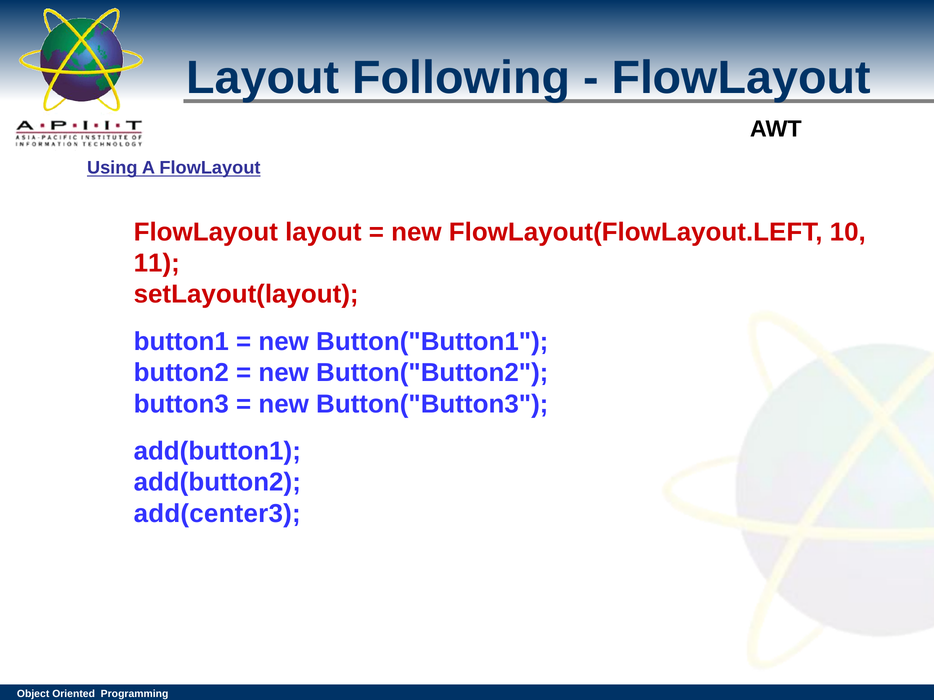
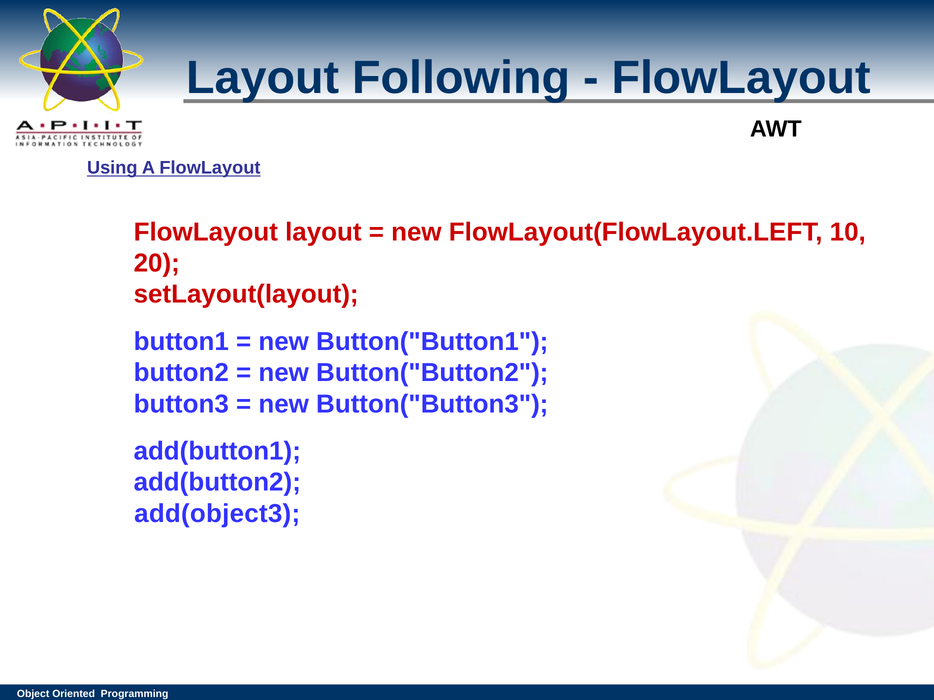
11: 11 -> 20
add(center3: add(center3 -> add(object3
